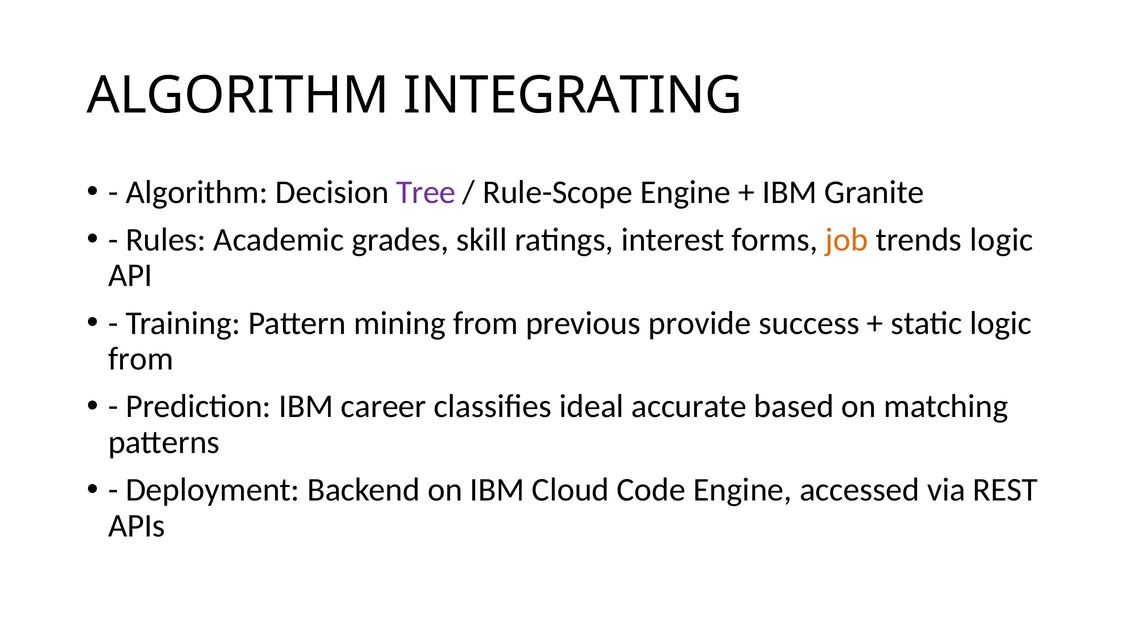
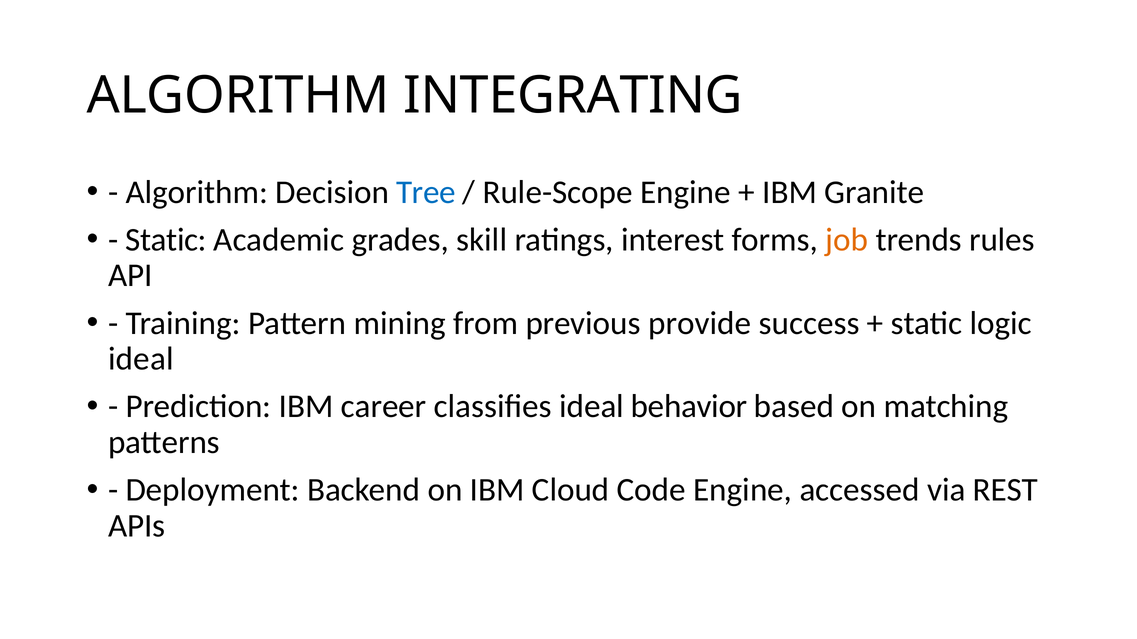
Tree colour: purple -> blue
Rules at (166, 240): Rules -> Static
trends logic: logic -> rules
from at (141, 359): from -> ideal
accurate: accurate -> behavior
